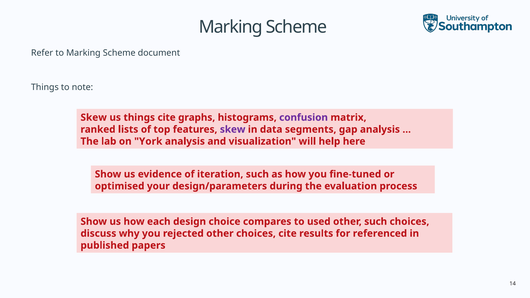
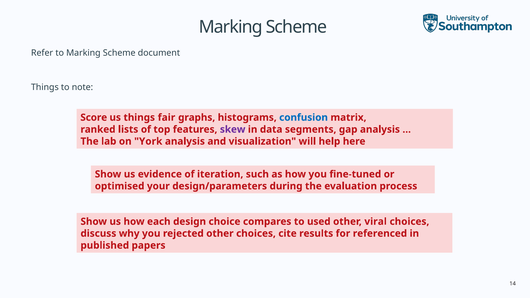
Skew at (94, 118): Skew -> Score
things cite: cite -> fair
confusion colour: purple -> blue
other such: such -> viral
